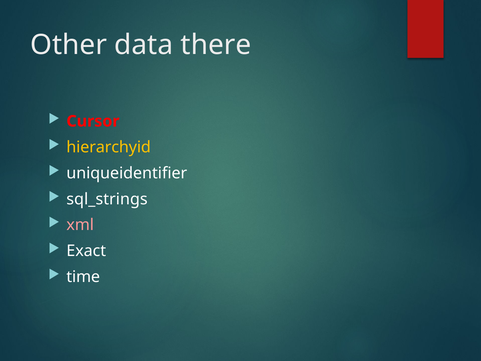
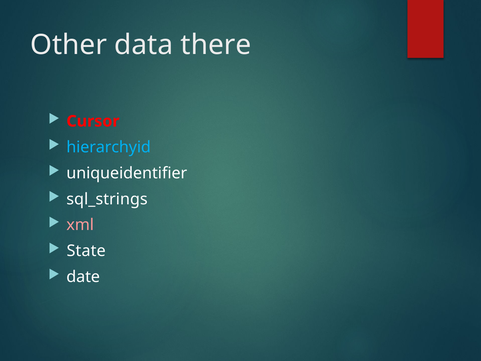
hierarchyid colour: yellow -> light blue
Exact: Exact -> State
time: time -> date
